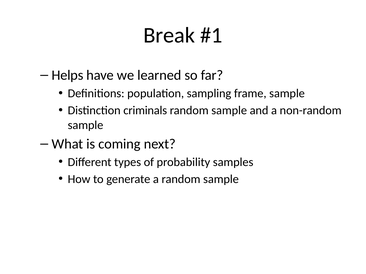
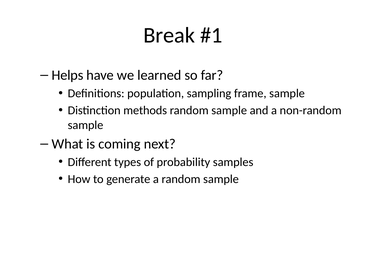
criminals: criminals -> methods
